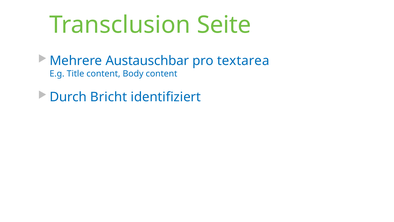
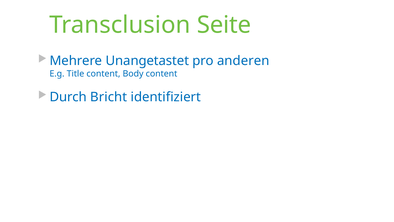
Austauschbar: Austauschbar -> Unangetastet
textarea: textarea -> anderen
